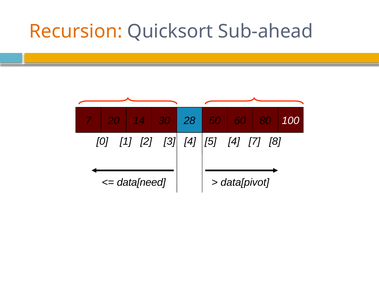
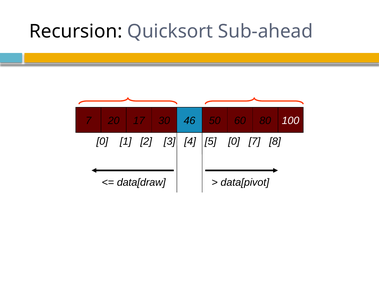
Recursion colour: orange -> black
14: 14 -> 17
28: 28 -> 46
5 4: 4 -> 0
data[need: data[need -> data[draw
